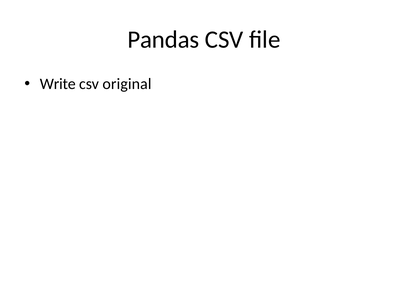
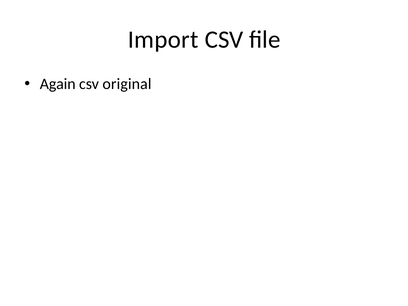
Pandas: Pandas -> Import
Write: Write -> Again
